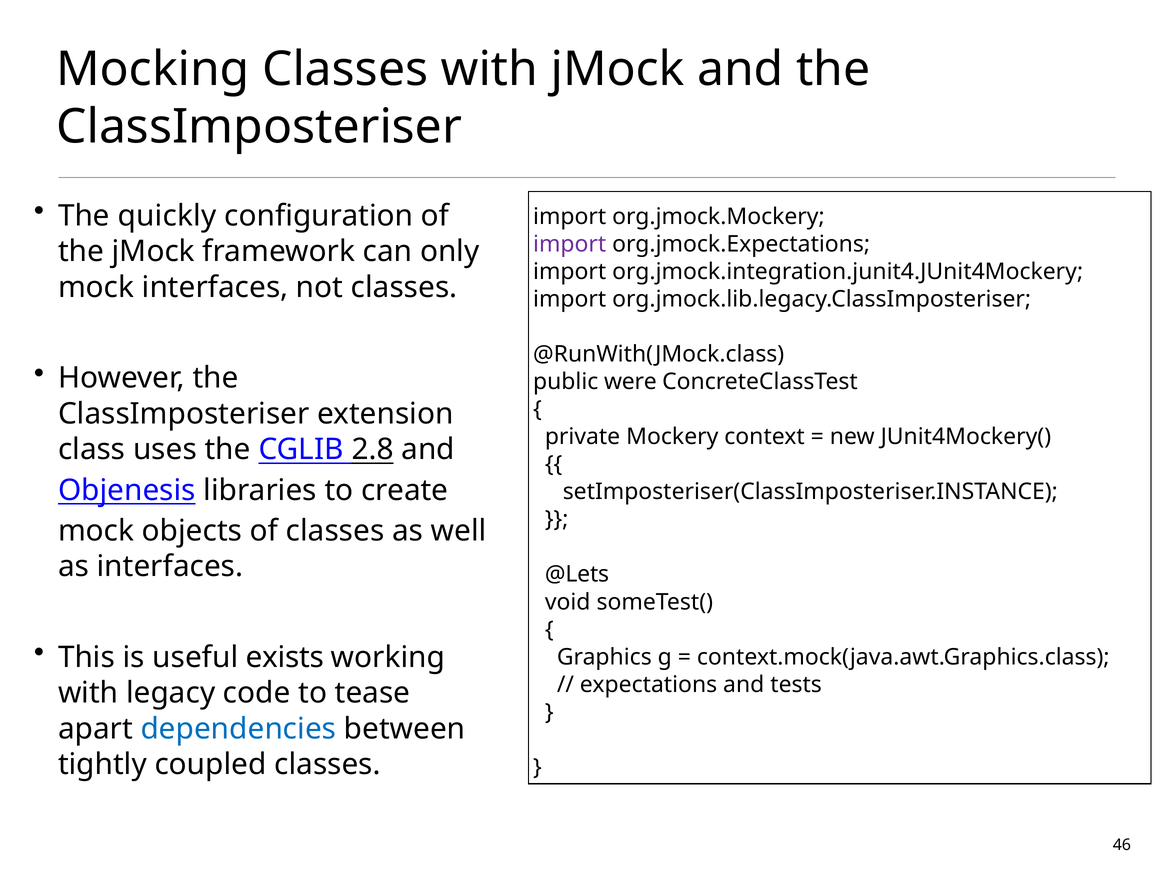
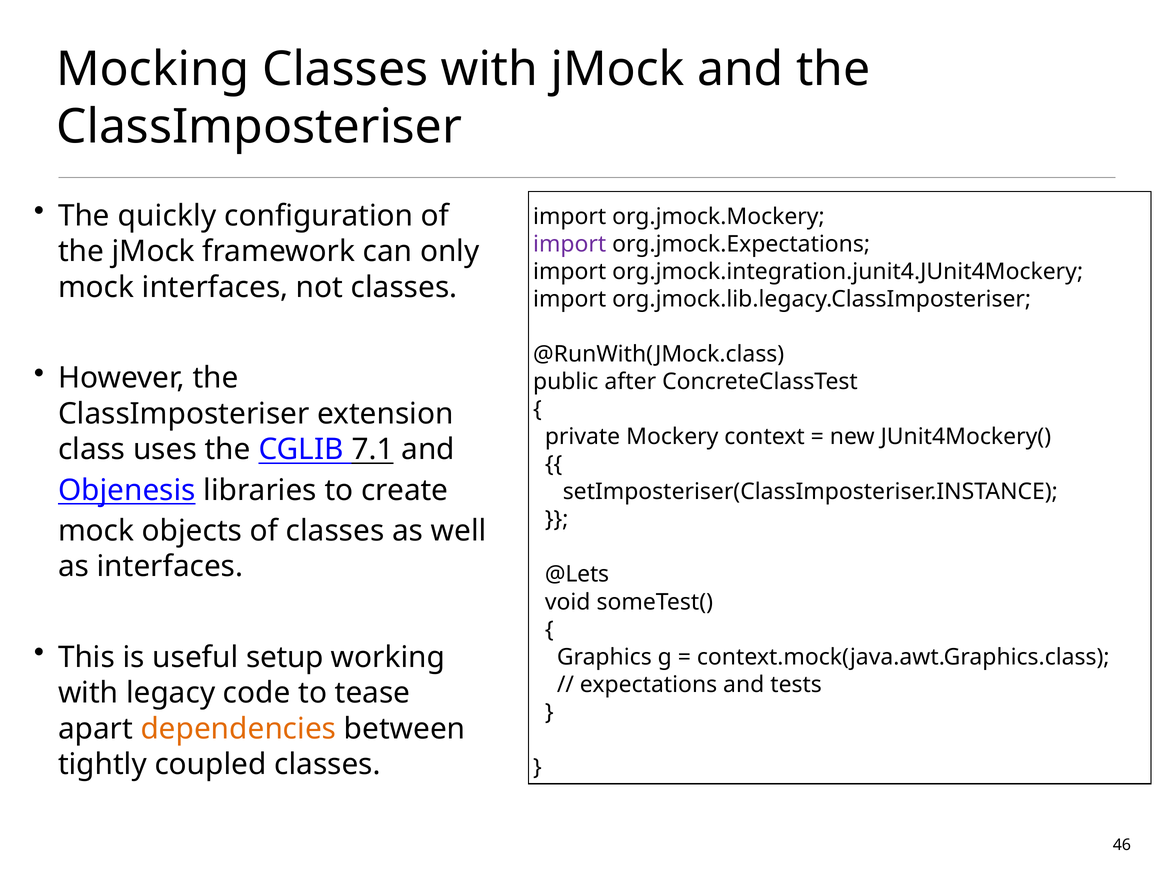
were: were -> after
2.8: 2.8 -> 7.1
exists: exists -> setup
dependencies colour: blue -> orange
